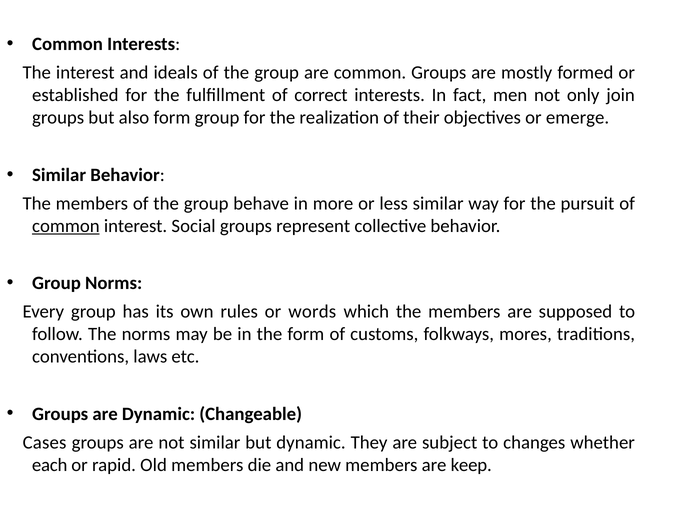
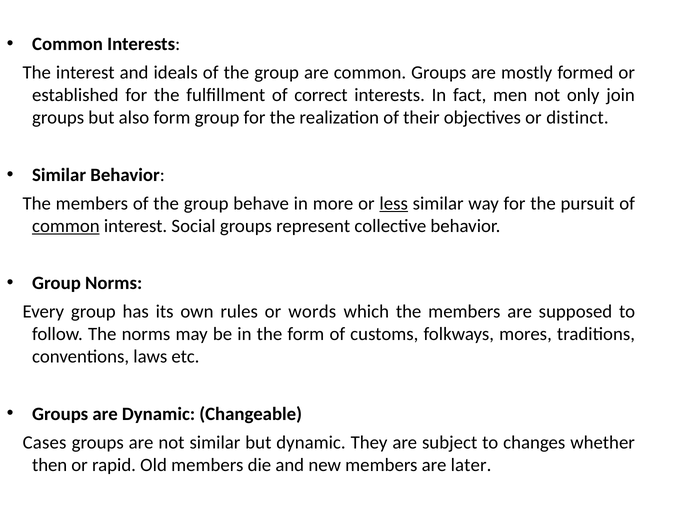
emerge: emerge -> distinct
less underline: none -> present
each: each -> then
keep: keep -> later
